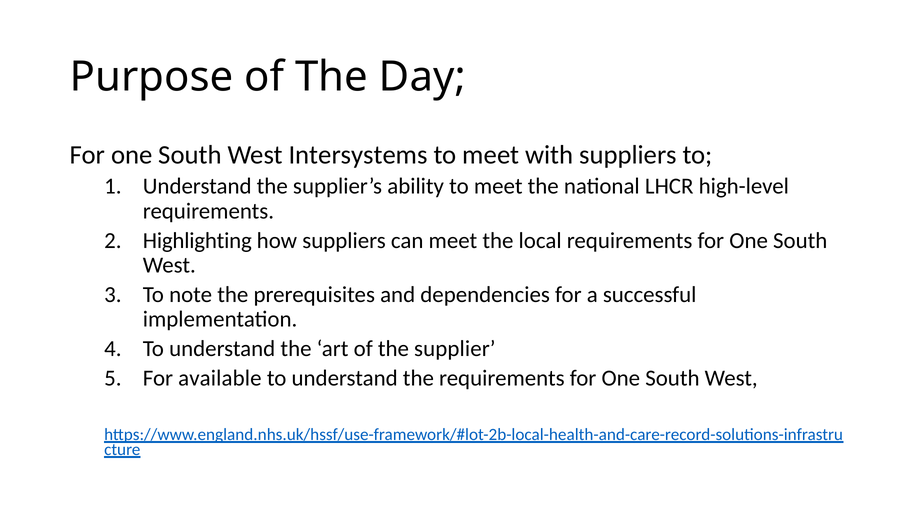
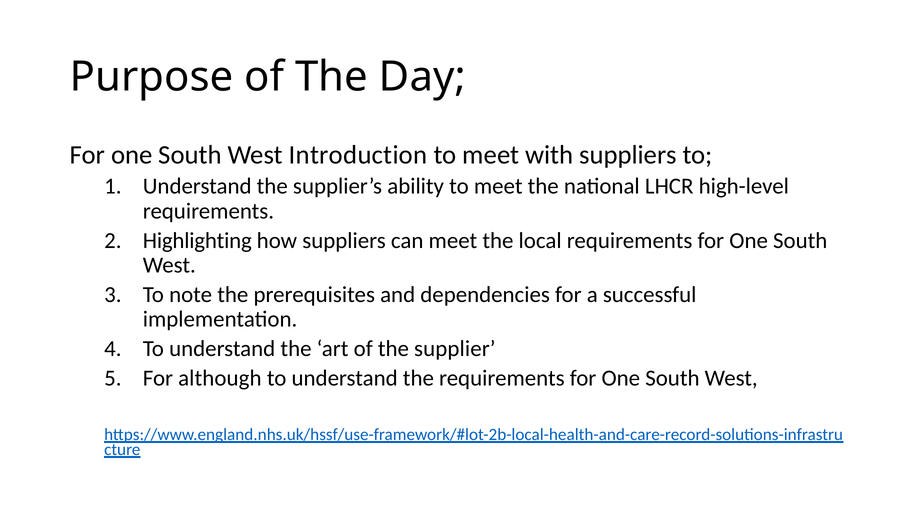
Intersystems: Intersystems -> Introduction
available: available -> although
